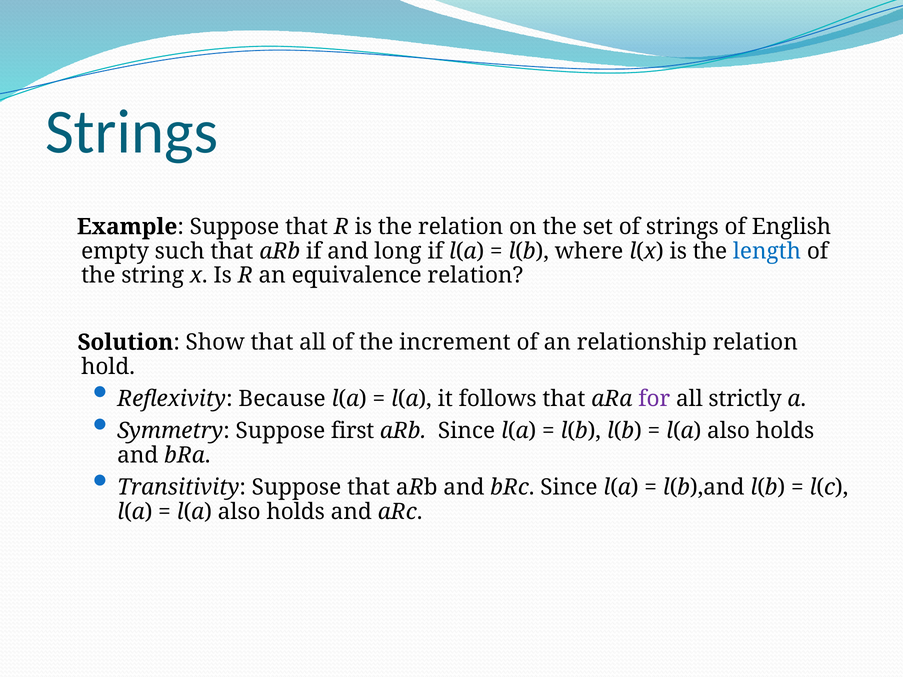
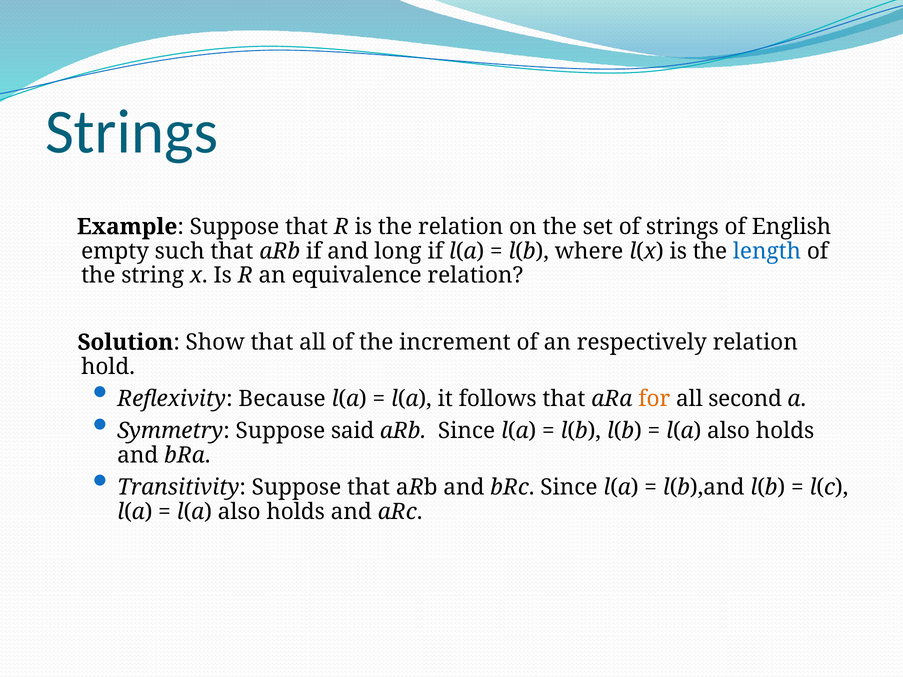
relationship: relationship -> respectively
for colour: purple -> orange
strictly: strictly -> second
first: first -> said
